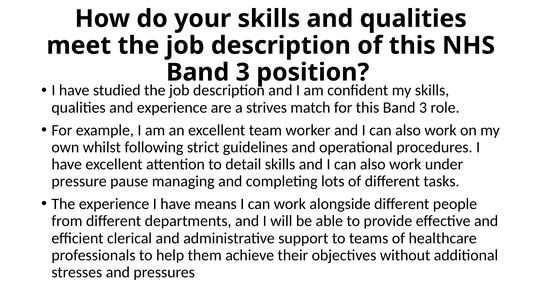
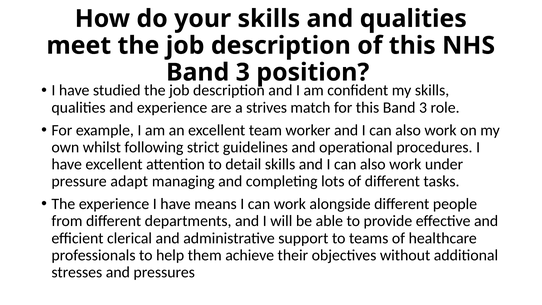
pause: pause -> adapt
